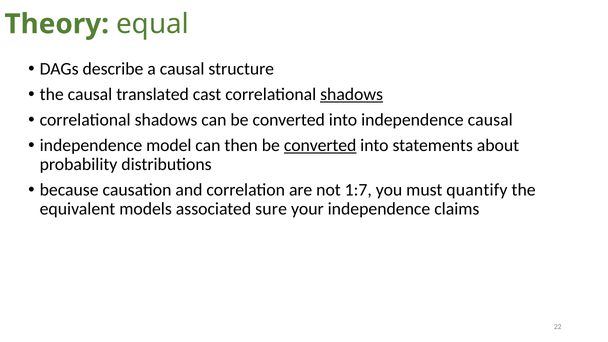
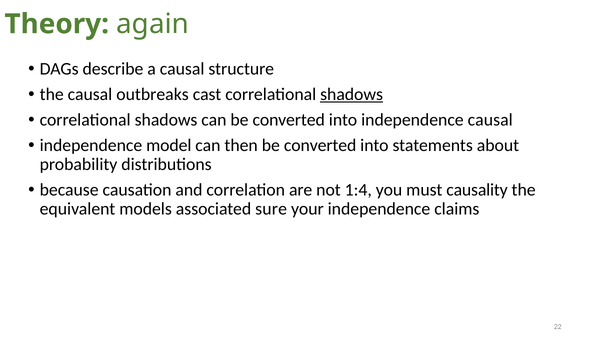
equal: equal -> again
translated: translated -> outbreaks
converted at (320, 145) underline: present -> none
1:7: 1:7 -> 1:4
quantify: quantify -> causality
